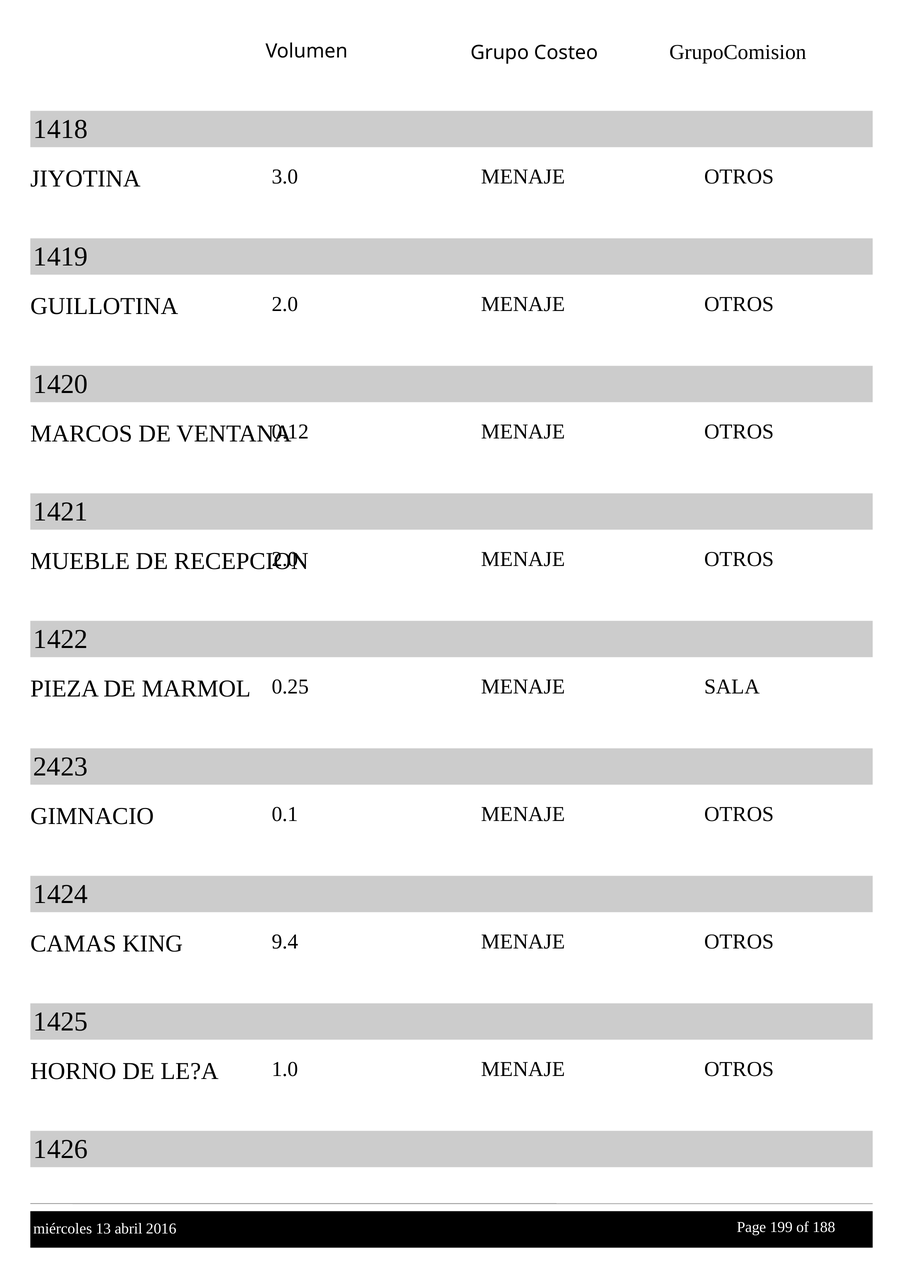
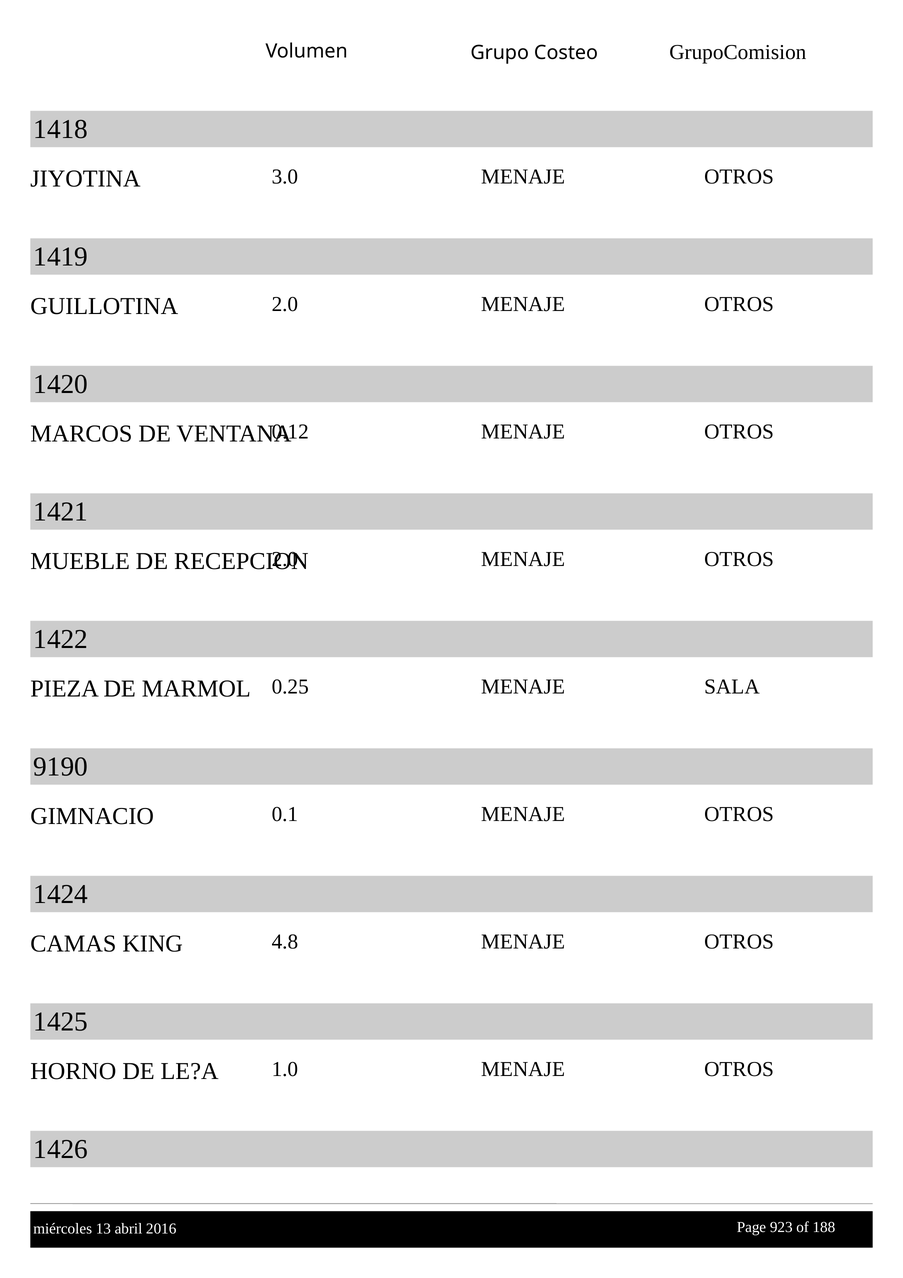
2423: 2423 -> 9190
9.4: 9.4 -> 4.8
199: 199 -> 923
